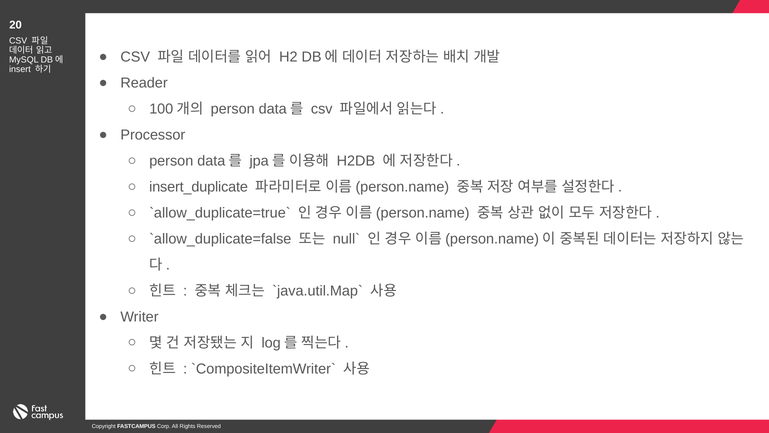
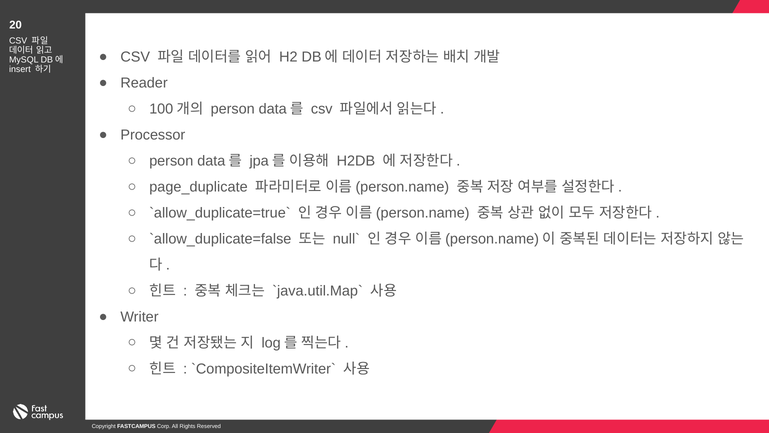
insert_duplicate: insert_duplicate -> page_duplicate
